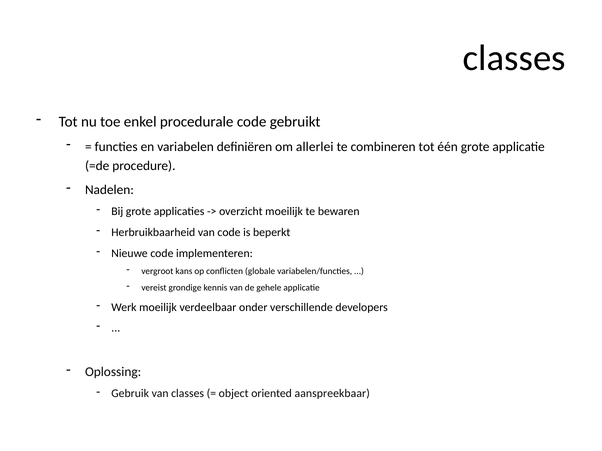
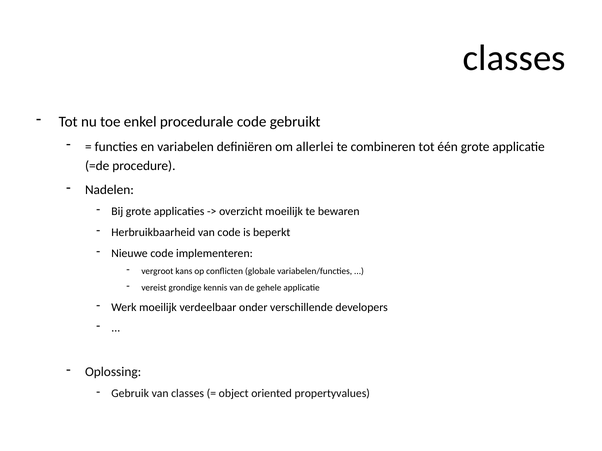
aanspreekbaar: aanspreekbaar -> propertyvalues
